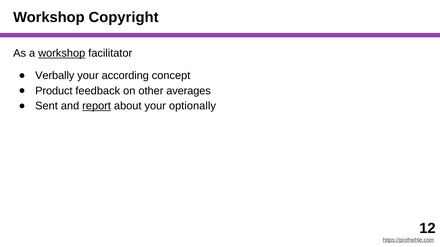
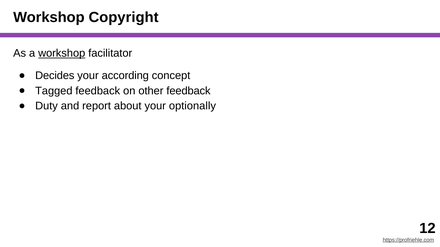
Verbally: Verbally -> Decides
Product: Product -> Tagged
other averages: averages -> feedback
Sent: Sent -> Duty
report underline: present -> none
